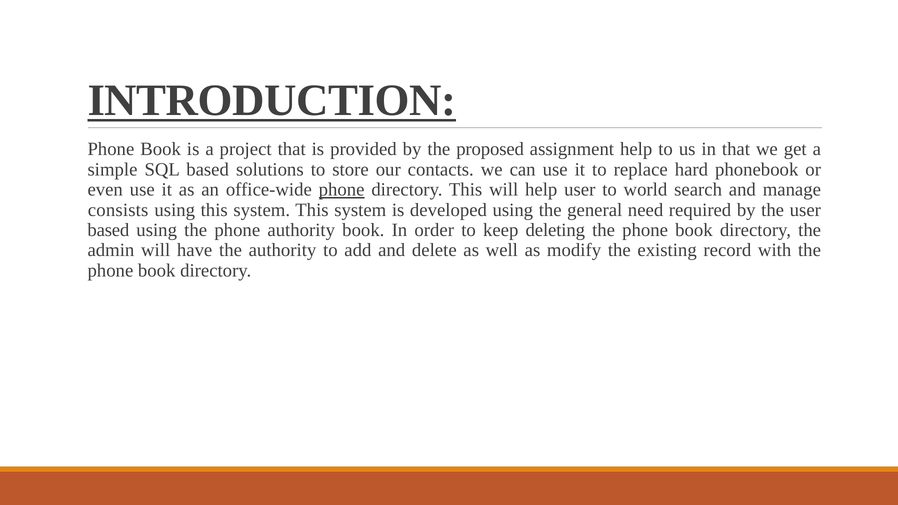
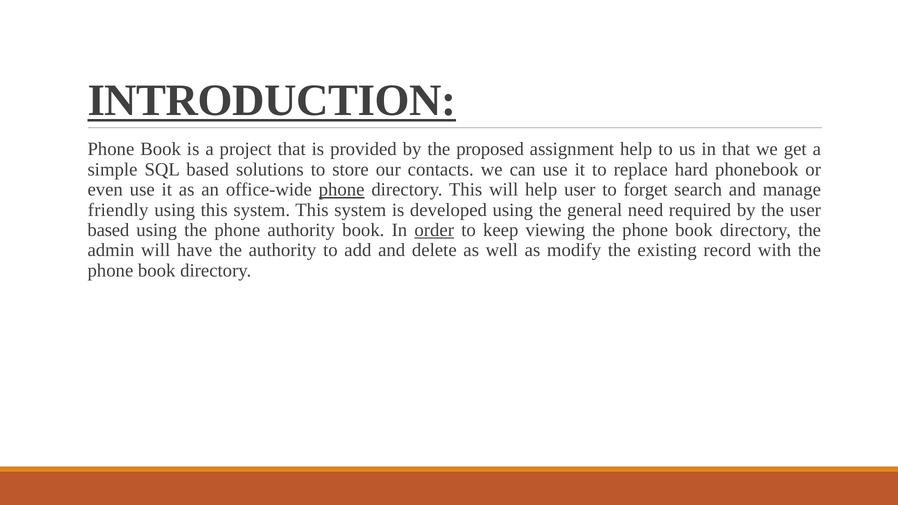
world: world -> forget
consists: consists -> friendly
order underline: none -> present
deleting: deleting -> viewing
